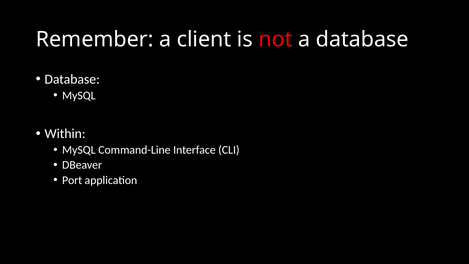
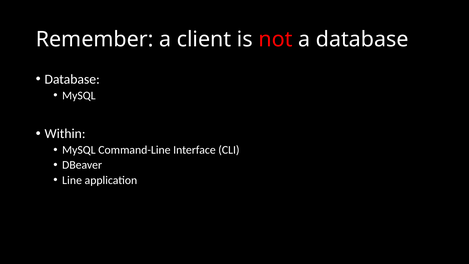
Port: Port -> Line
